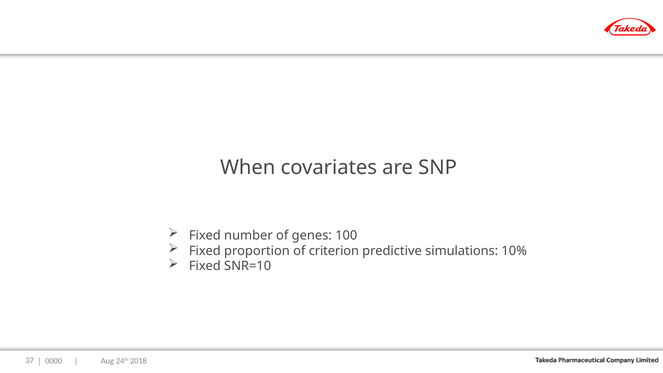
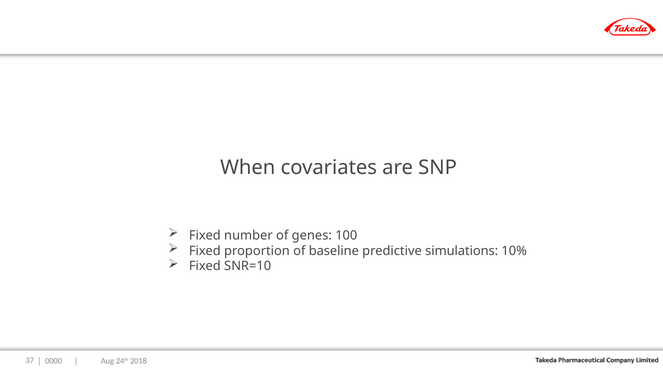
criterion: criterion -> baseline
